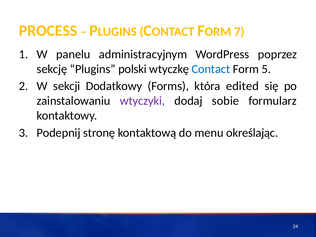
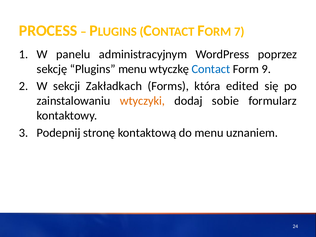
Plugins polski: polski -> menu
5: 5 -> 9
Dodatkowy: Dodatkowy -> Zakładkach
wtyczyki colour: purple -> orange
określając: określając -> uznaniem
